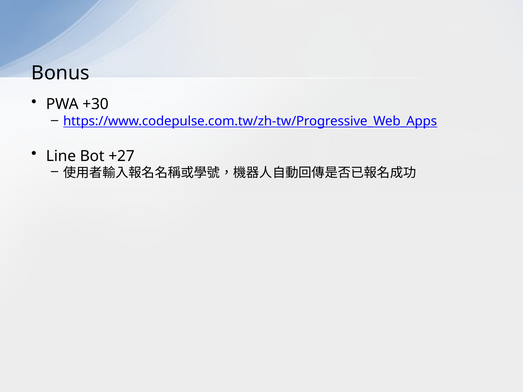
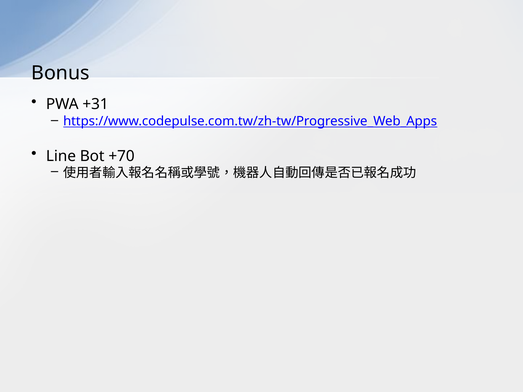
+30: +30 -> +31
+27: +27 -> +70
